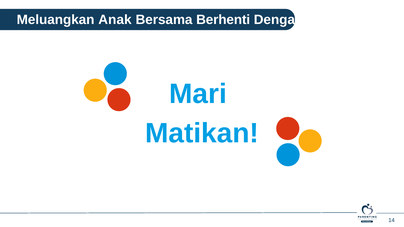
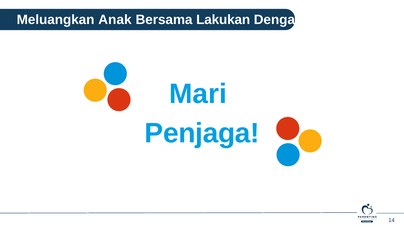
Berhenti: Berhenti -> Lakukan
Matikan: Matikan -> Penjaga
